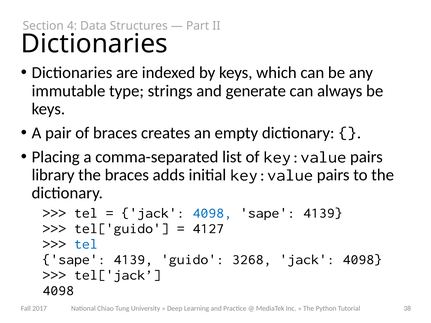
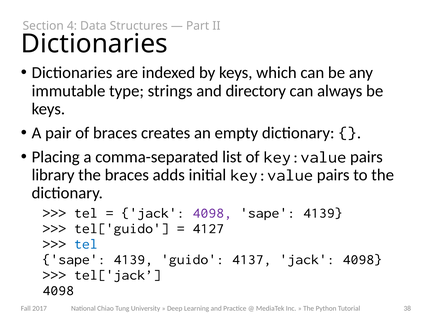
generate: generate -> directory
4098 at (212, 213) colour: blue -> purple
3268: 3268 -> 4137
